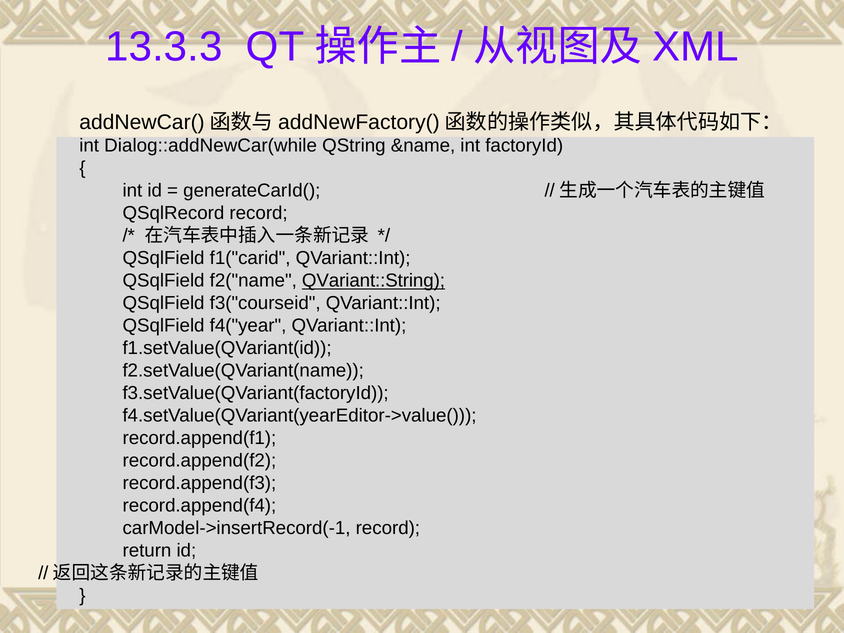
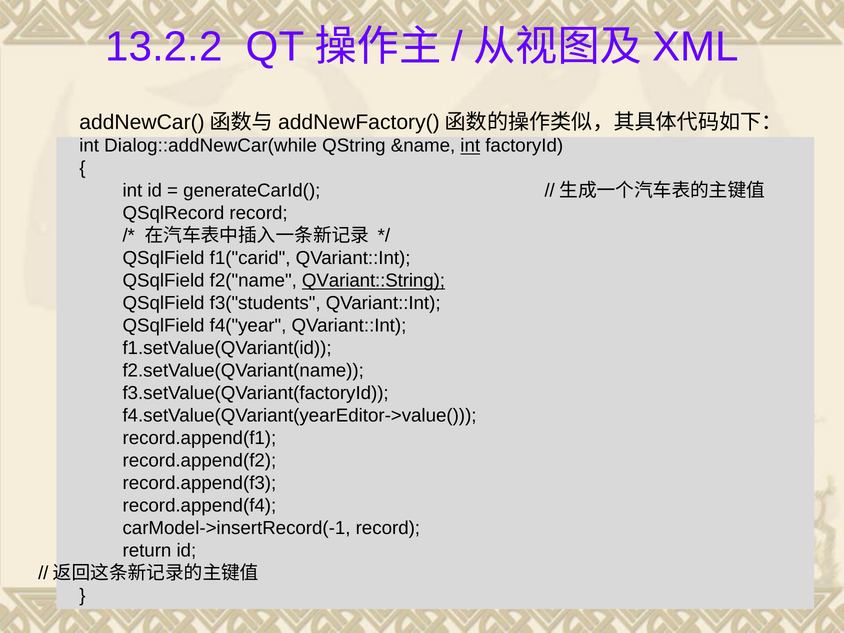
13.3.3: 13.3.3 -> 13.2.2
int at (470, 146) underline: none -> present
f3("courseid: f3("courseid -> f3("students
